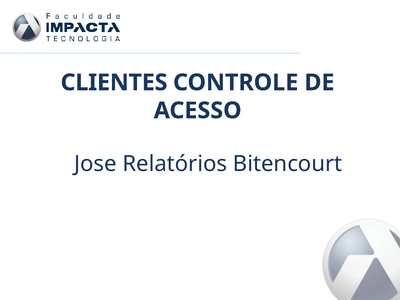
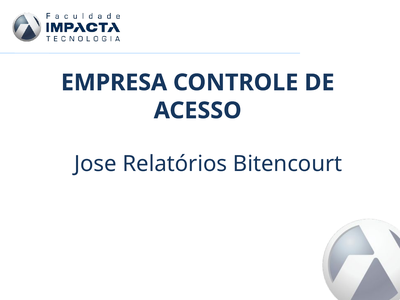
CLIENTES: CLIENTES -> EMPRESA
